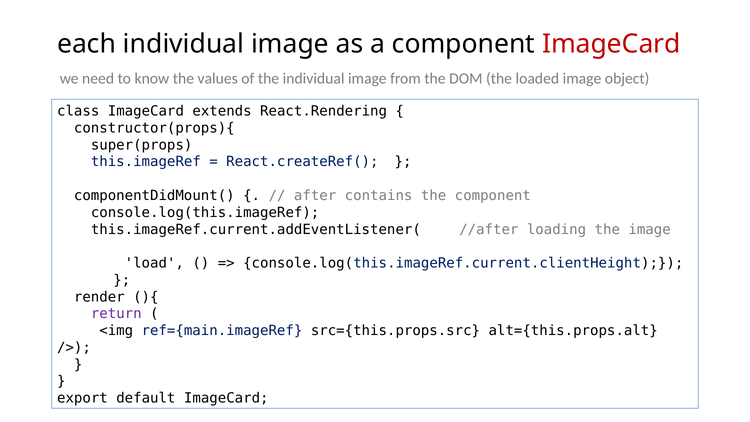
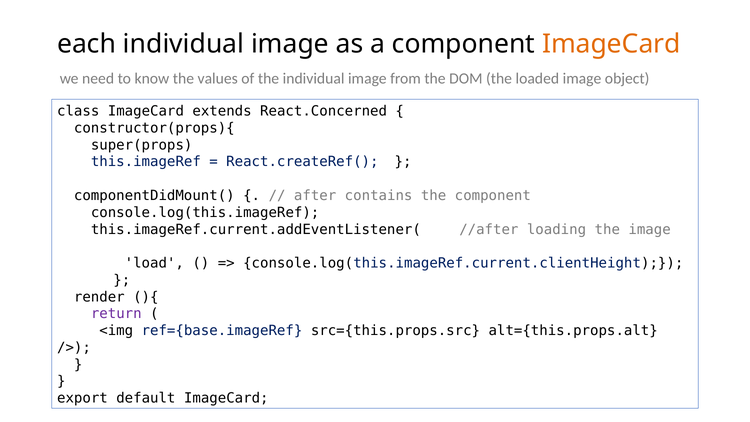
ImageCard at (611, 44) colour: red -> orange
React.Rendering: React.Rendering -> React.Concerned
ref={main.imageRef: ref={main.imageRef -> ref={base.imageRef
